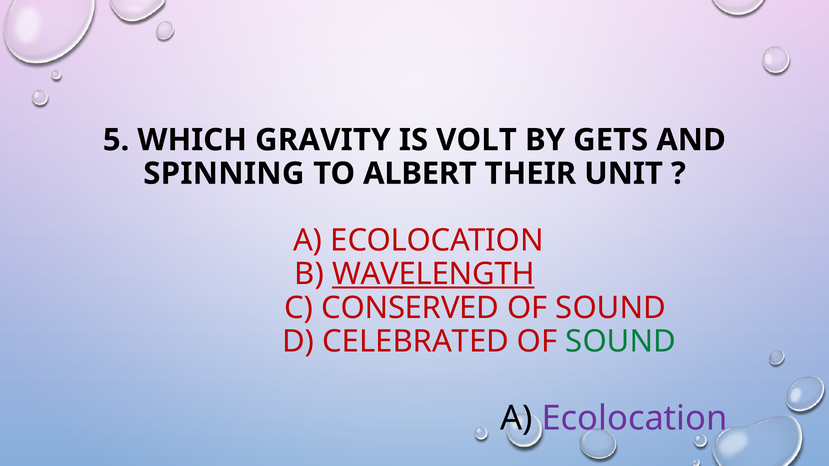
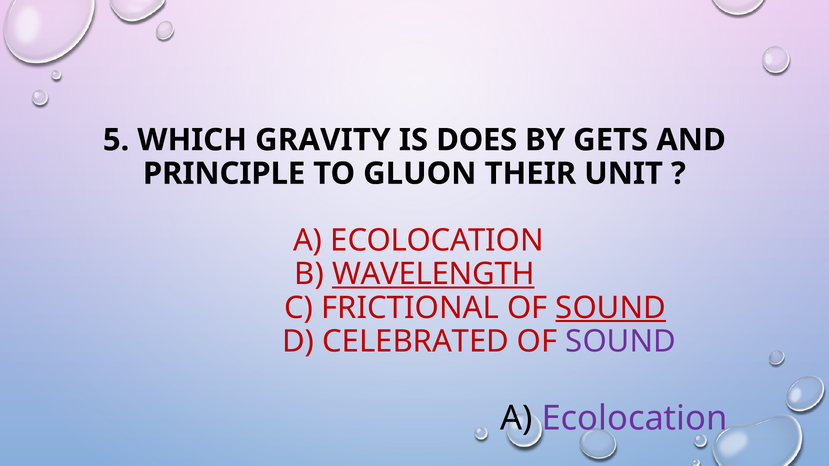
VOLT: VOLT -> DOES
SPINNING: SPINNING -> PRINCIPLE
ALBERT: ALBERT -> GLUON
CONSERVED: CONSERVED -> FRICTIONAL
SOUND at (611, 308) underline: none -> present
SOUND at (621, 342) colour: green -> purple
